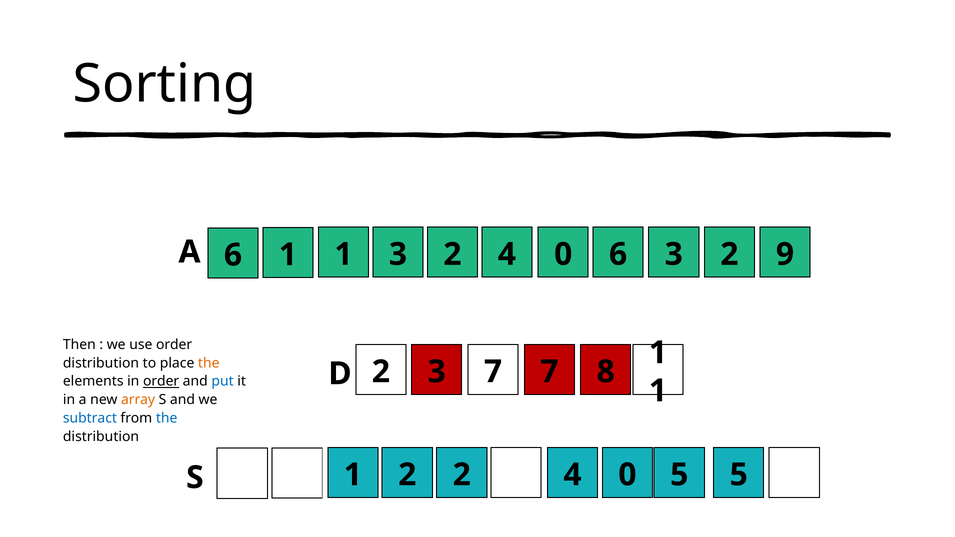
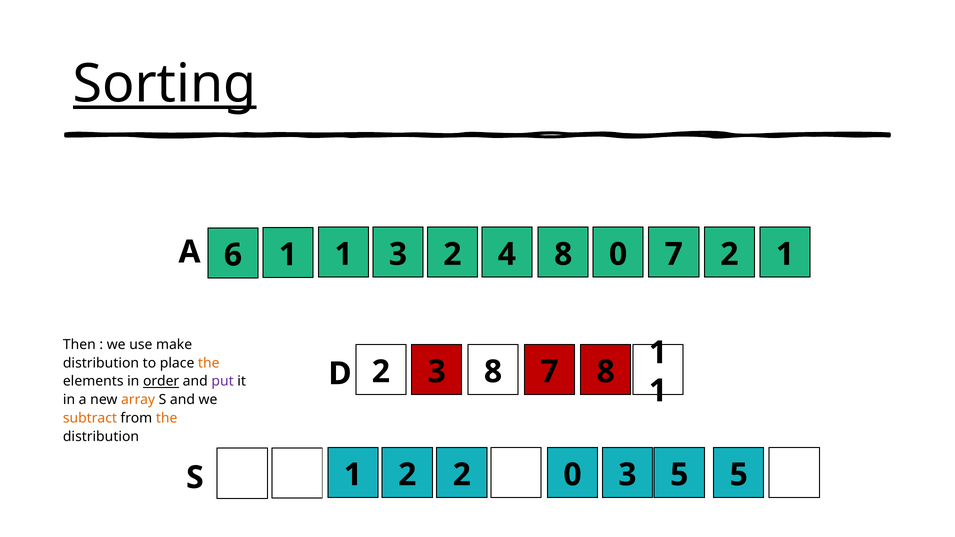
Sorting underline: none -> present
2 0: 0 -> 8
1 6: 6 -> 0
4 3: 3 -> 7
2 9: 9 -> 1
use order: order -> make
3 7: 7 -> 8
put colour: blue -> purple
subtract colour: blue -> orange
the at (167, 418) colour: blue -> orange
2 4: 4 -> 0
1 0: 0 -> 3
